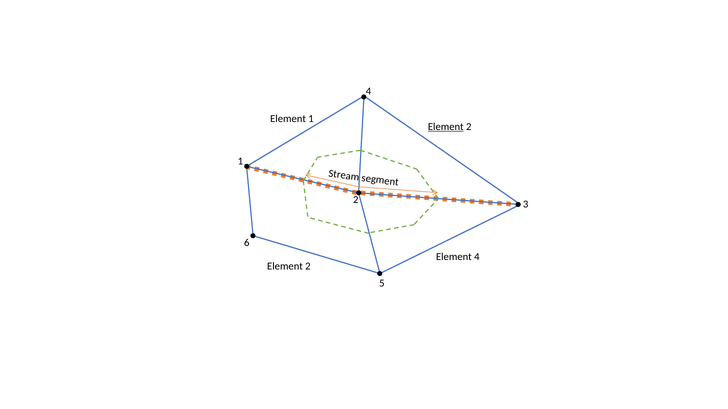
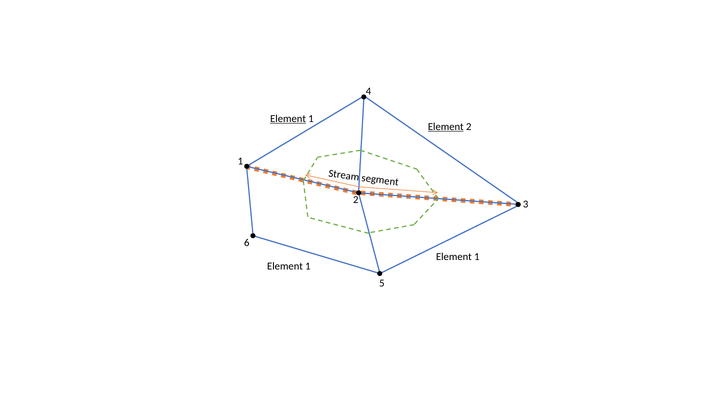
Element at (288, 119) underline: none -> present
4 at (477, 257): 4 -> 1
2 at (308, 266): 2 -> 1
